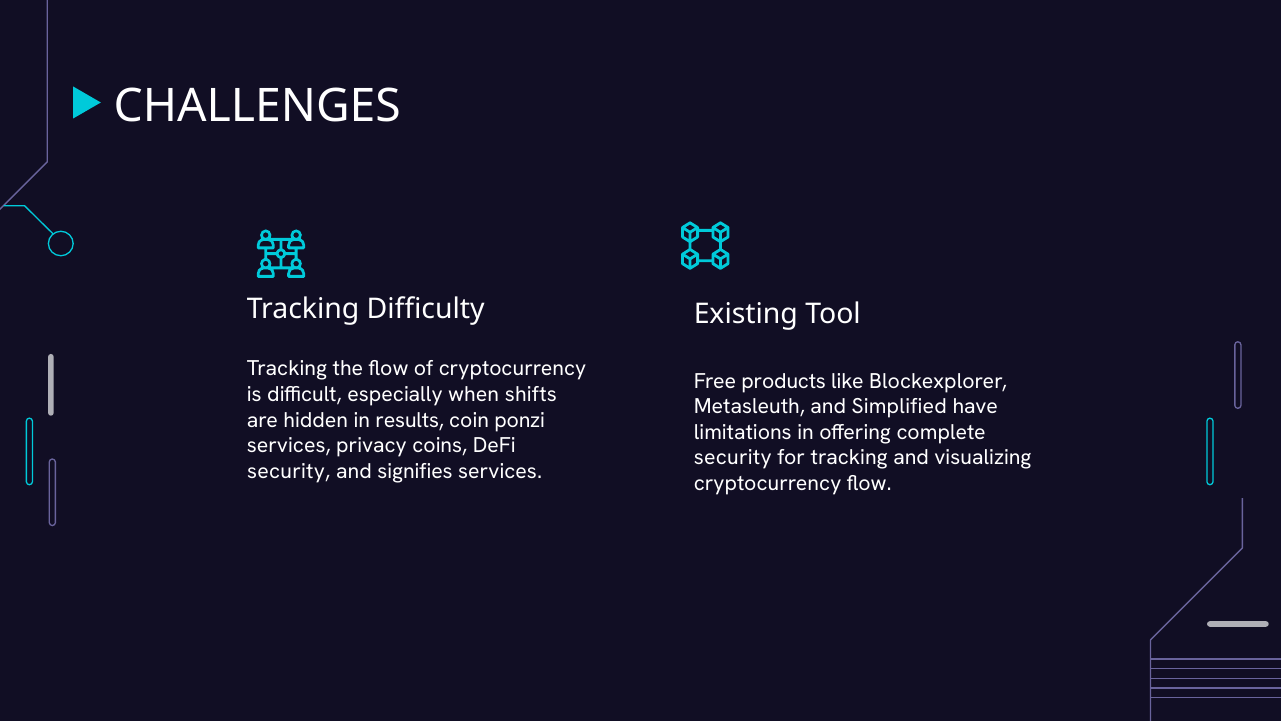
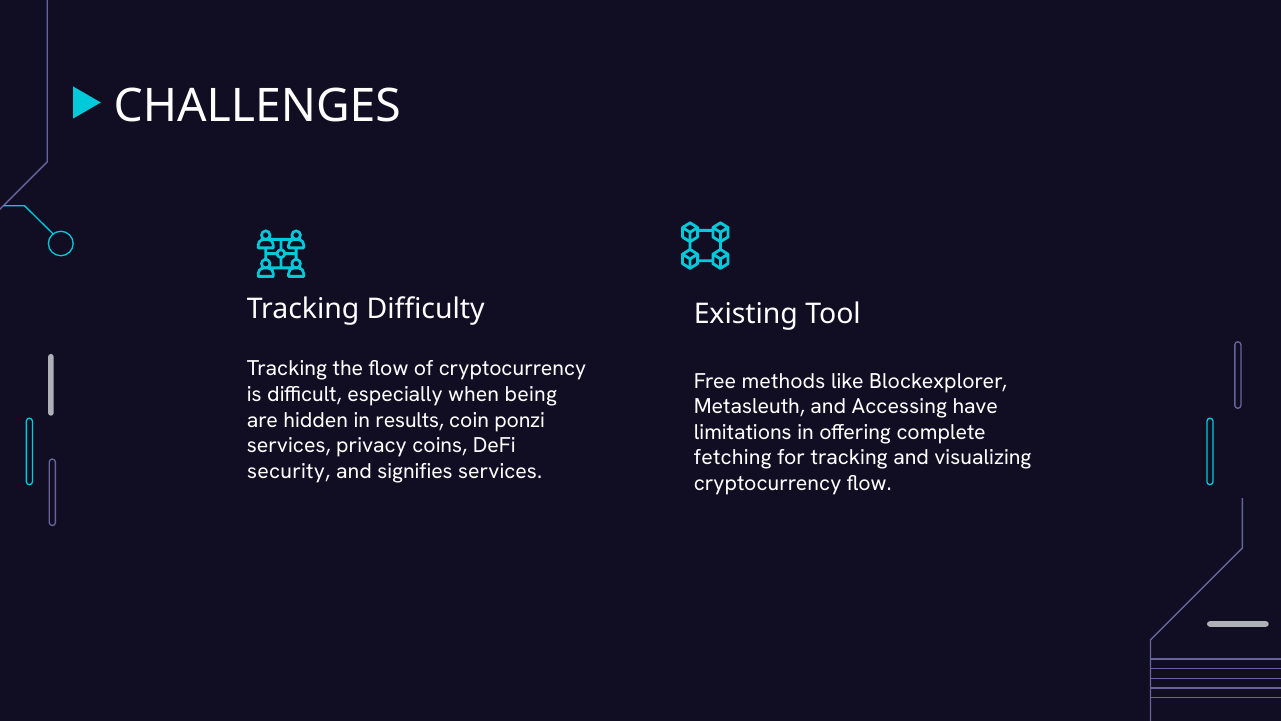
products: products -> methods
shifts: shifts -> being
Simplified: Simplified -> Accessing
security at (733, 458): security -> fetching
